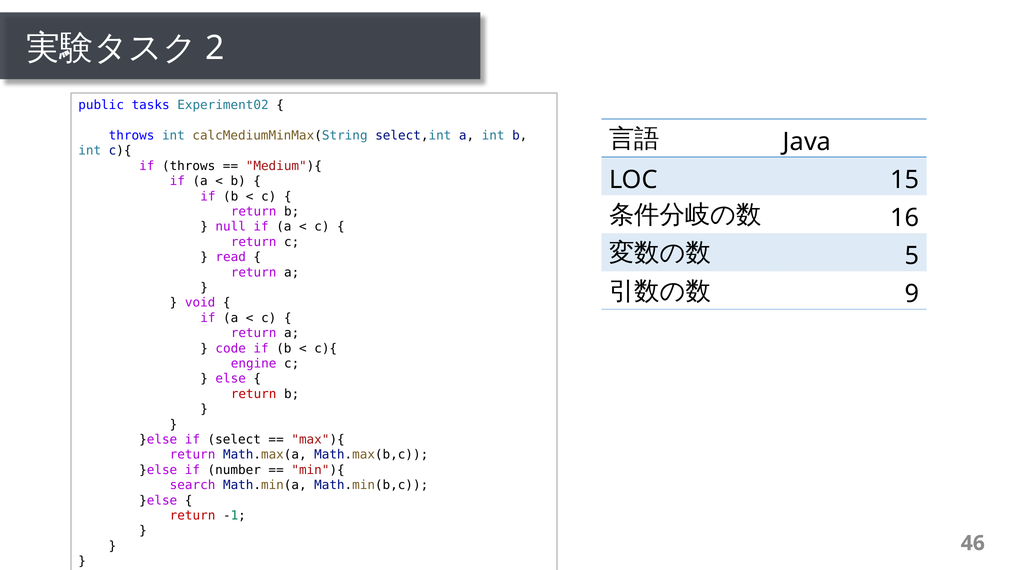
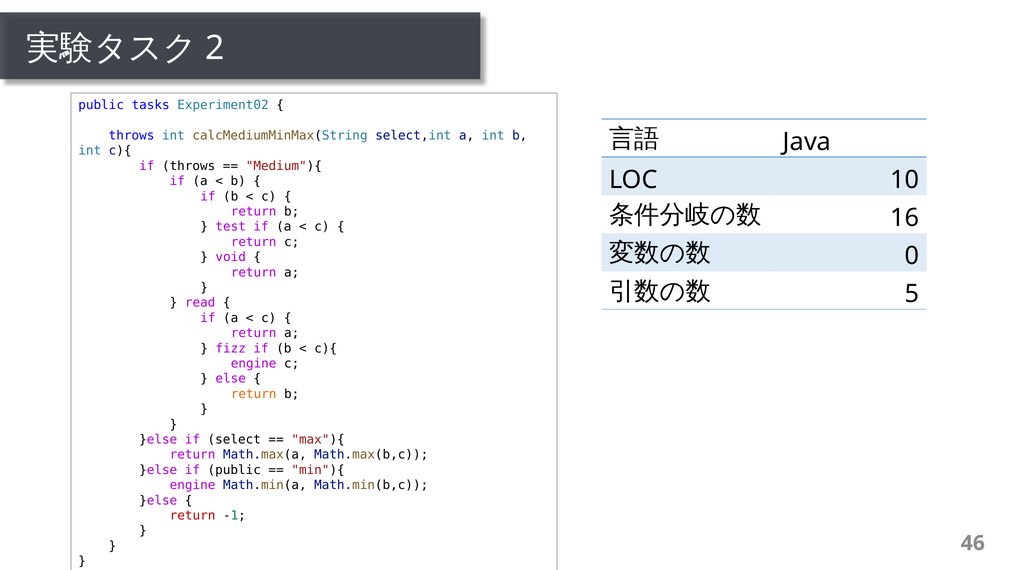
15: 15 -> 10
null: null -> test
5: 5 -> 0
read: read -> void
9: 9 -> 5
void: void -> read
code: code -> fizz
return at (254, 394) colour: red -> orange
if number: number -> public
search at (193, 485): search -> engine
